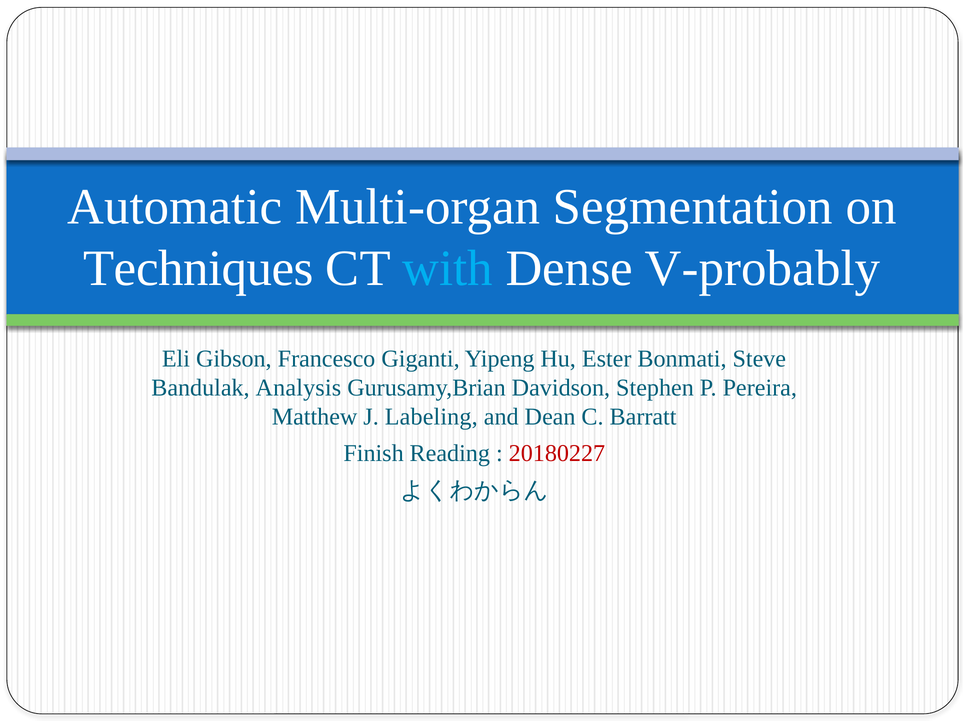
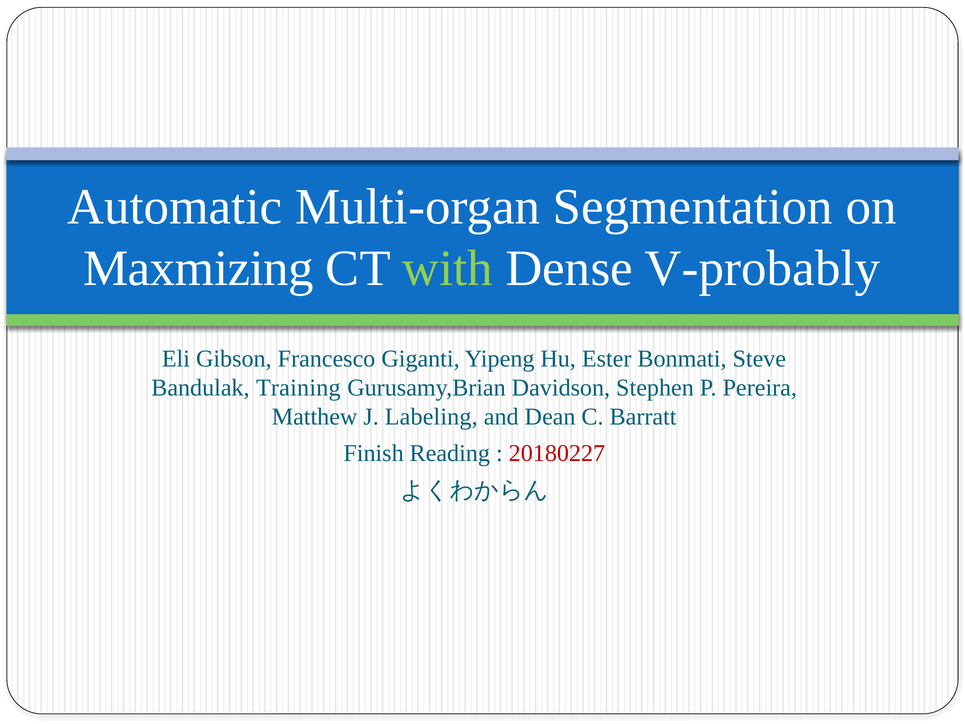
Techniques: Techniques -> Maxmizing
with colour: light blue -> light green
Analysis: Analysis -> Training
